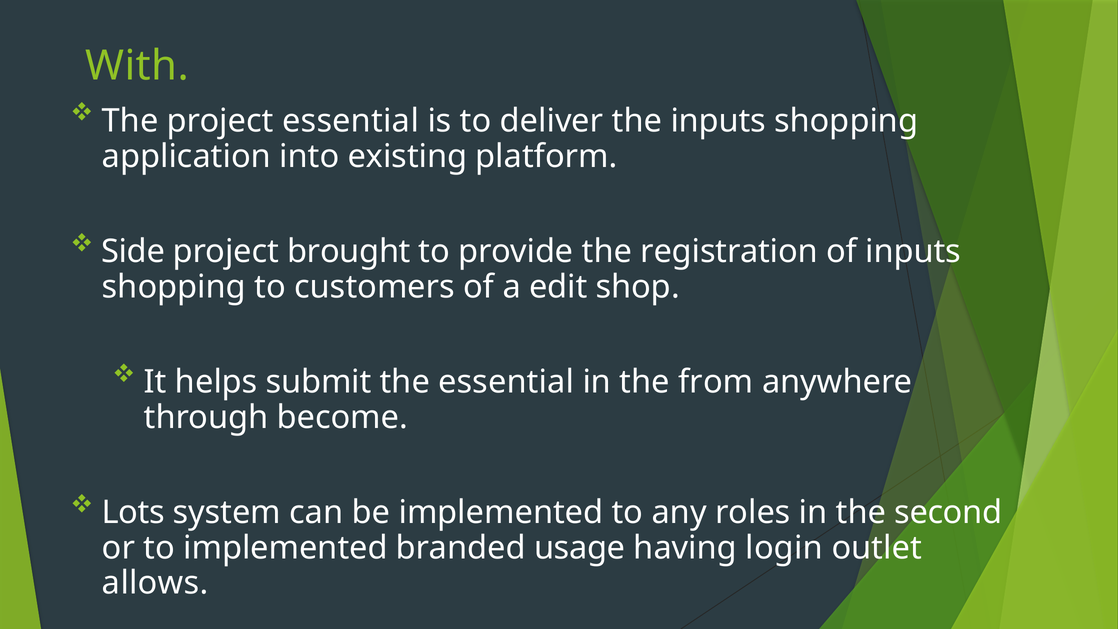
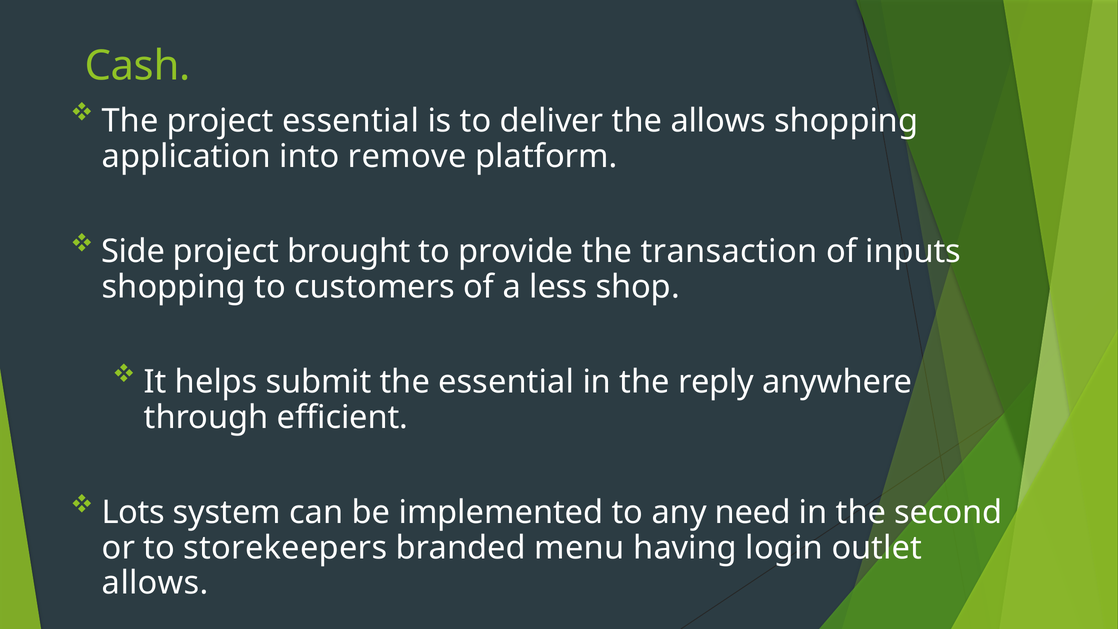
With: With -> Cash
the inputs: inputs -> allows
existing: existing -> remove
registration: registration -> transaction
edit: edit -> less
from: from -> reply
become: become -> efficient
roles: roles -> need
to implemented: implemented -> storekeepers
usage: usage -> menu
